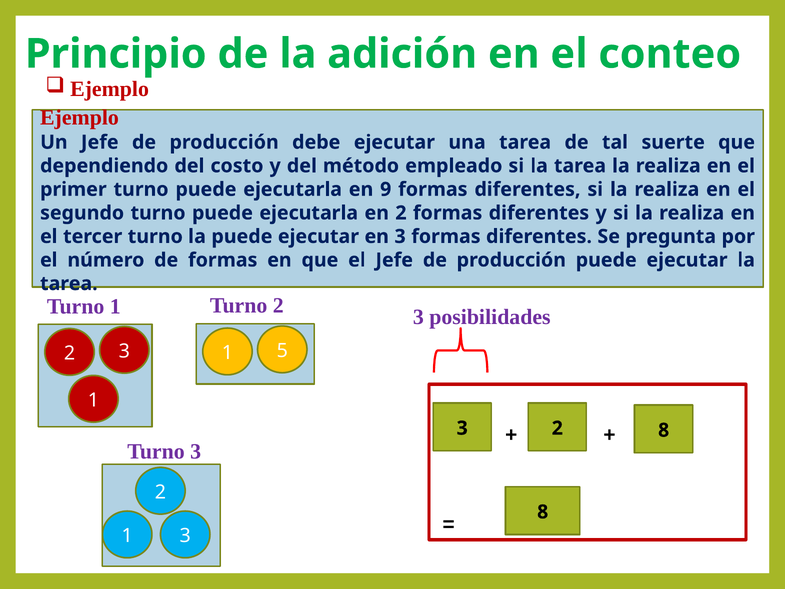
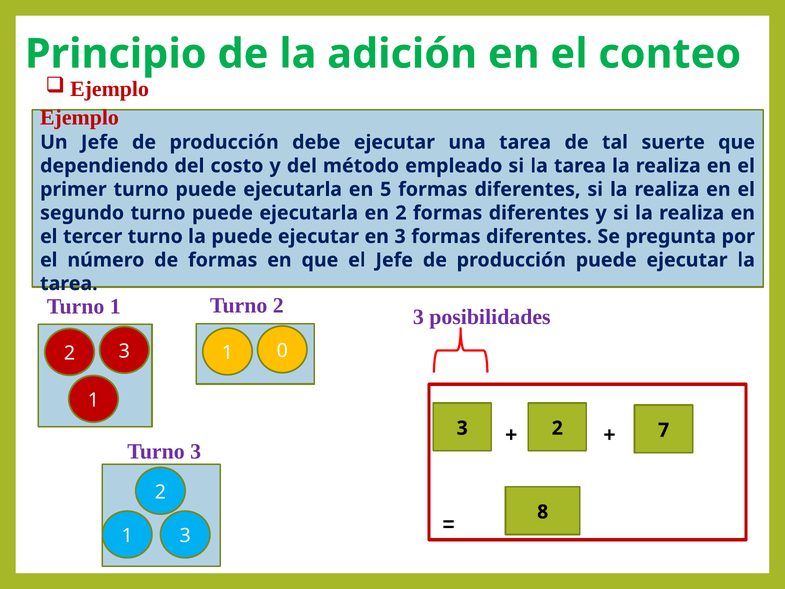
9: 9 -> 5
5: 5 -> 0
2 8: 8 -> 7
